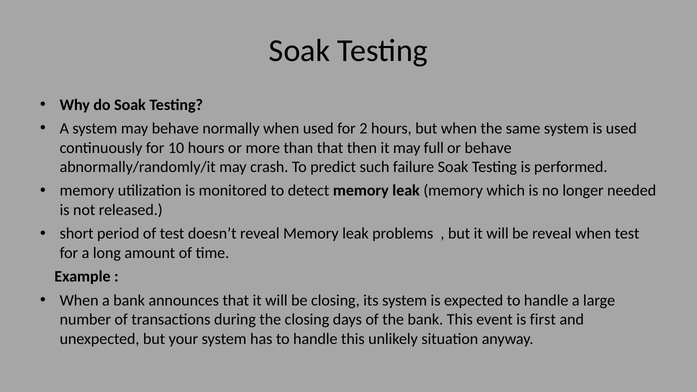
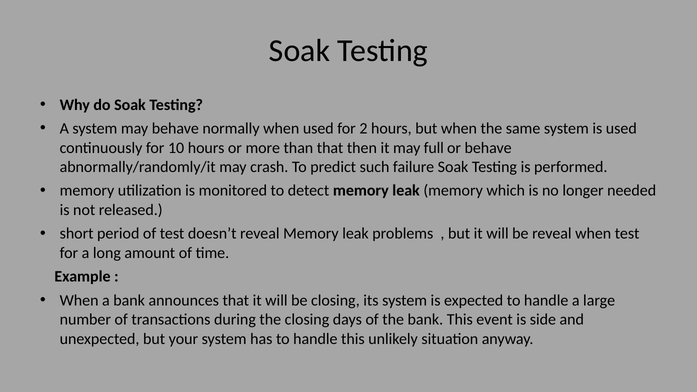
first: first -> side
